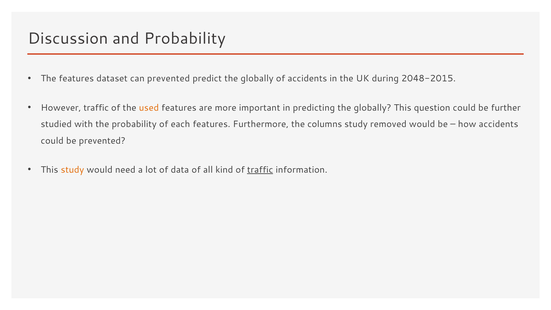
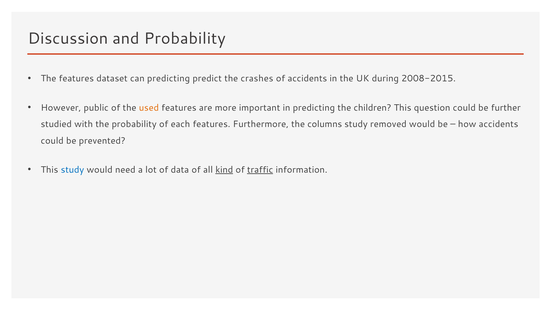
can prevented: prevented -> predicting
predict the globally: globally -> crashes
2048-2015: 2048-2015 -> 2008-2015
However traffic: traffic -> public
predicting the globally: globally -> children
study at (72, 170) colour: orange -> blue
kind underline: none -> present
